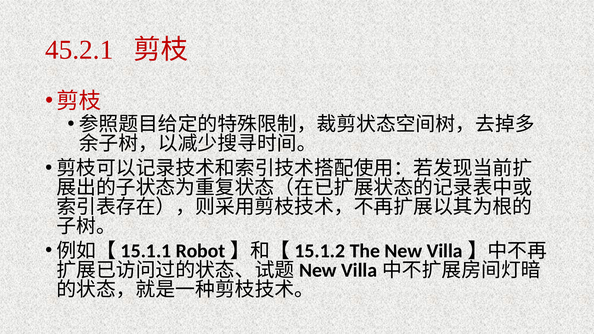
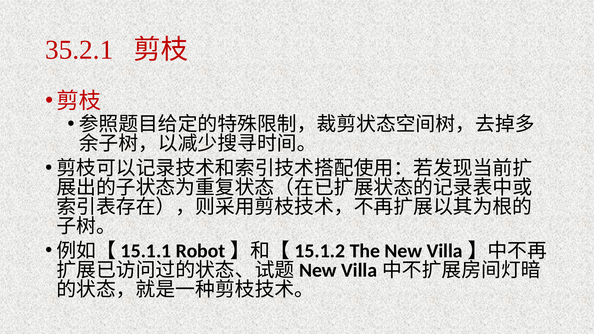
45.2.1: 45.2.1 -> 35.2.1
